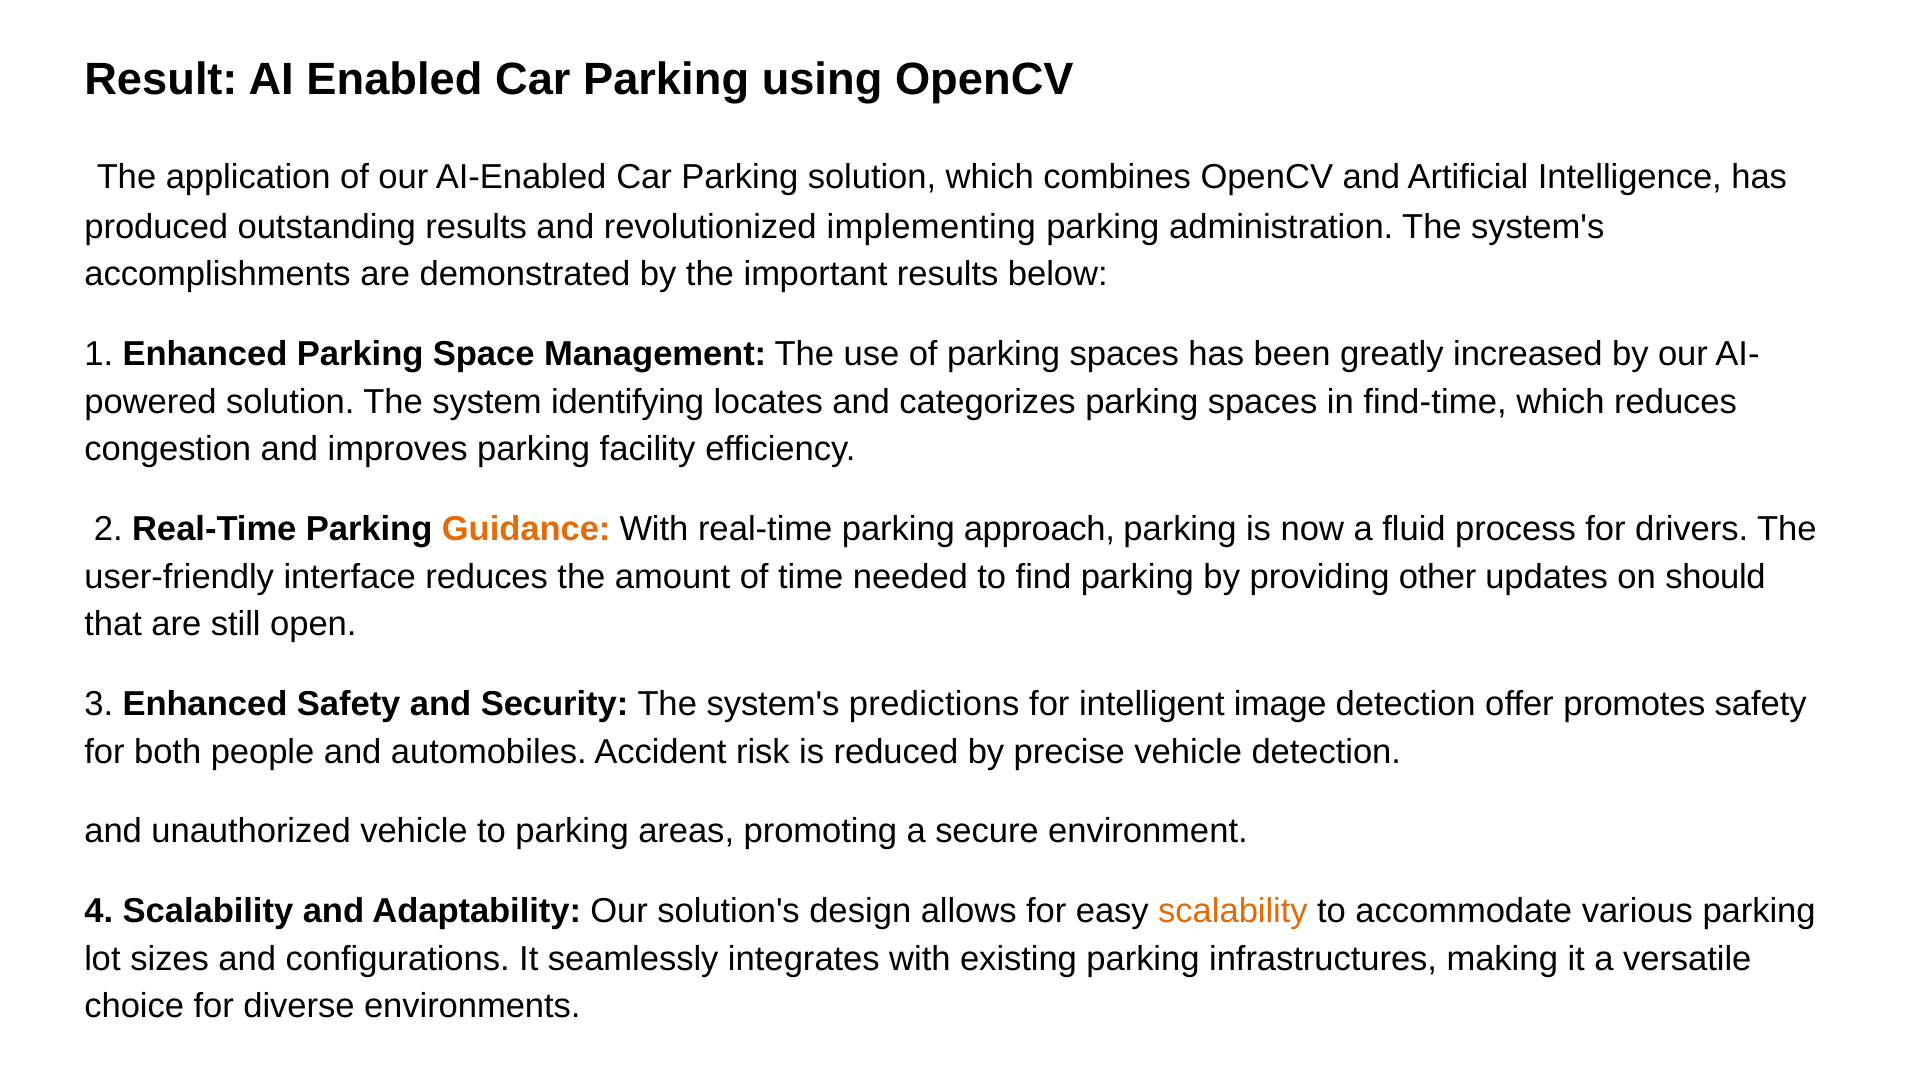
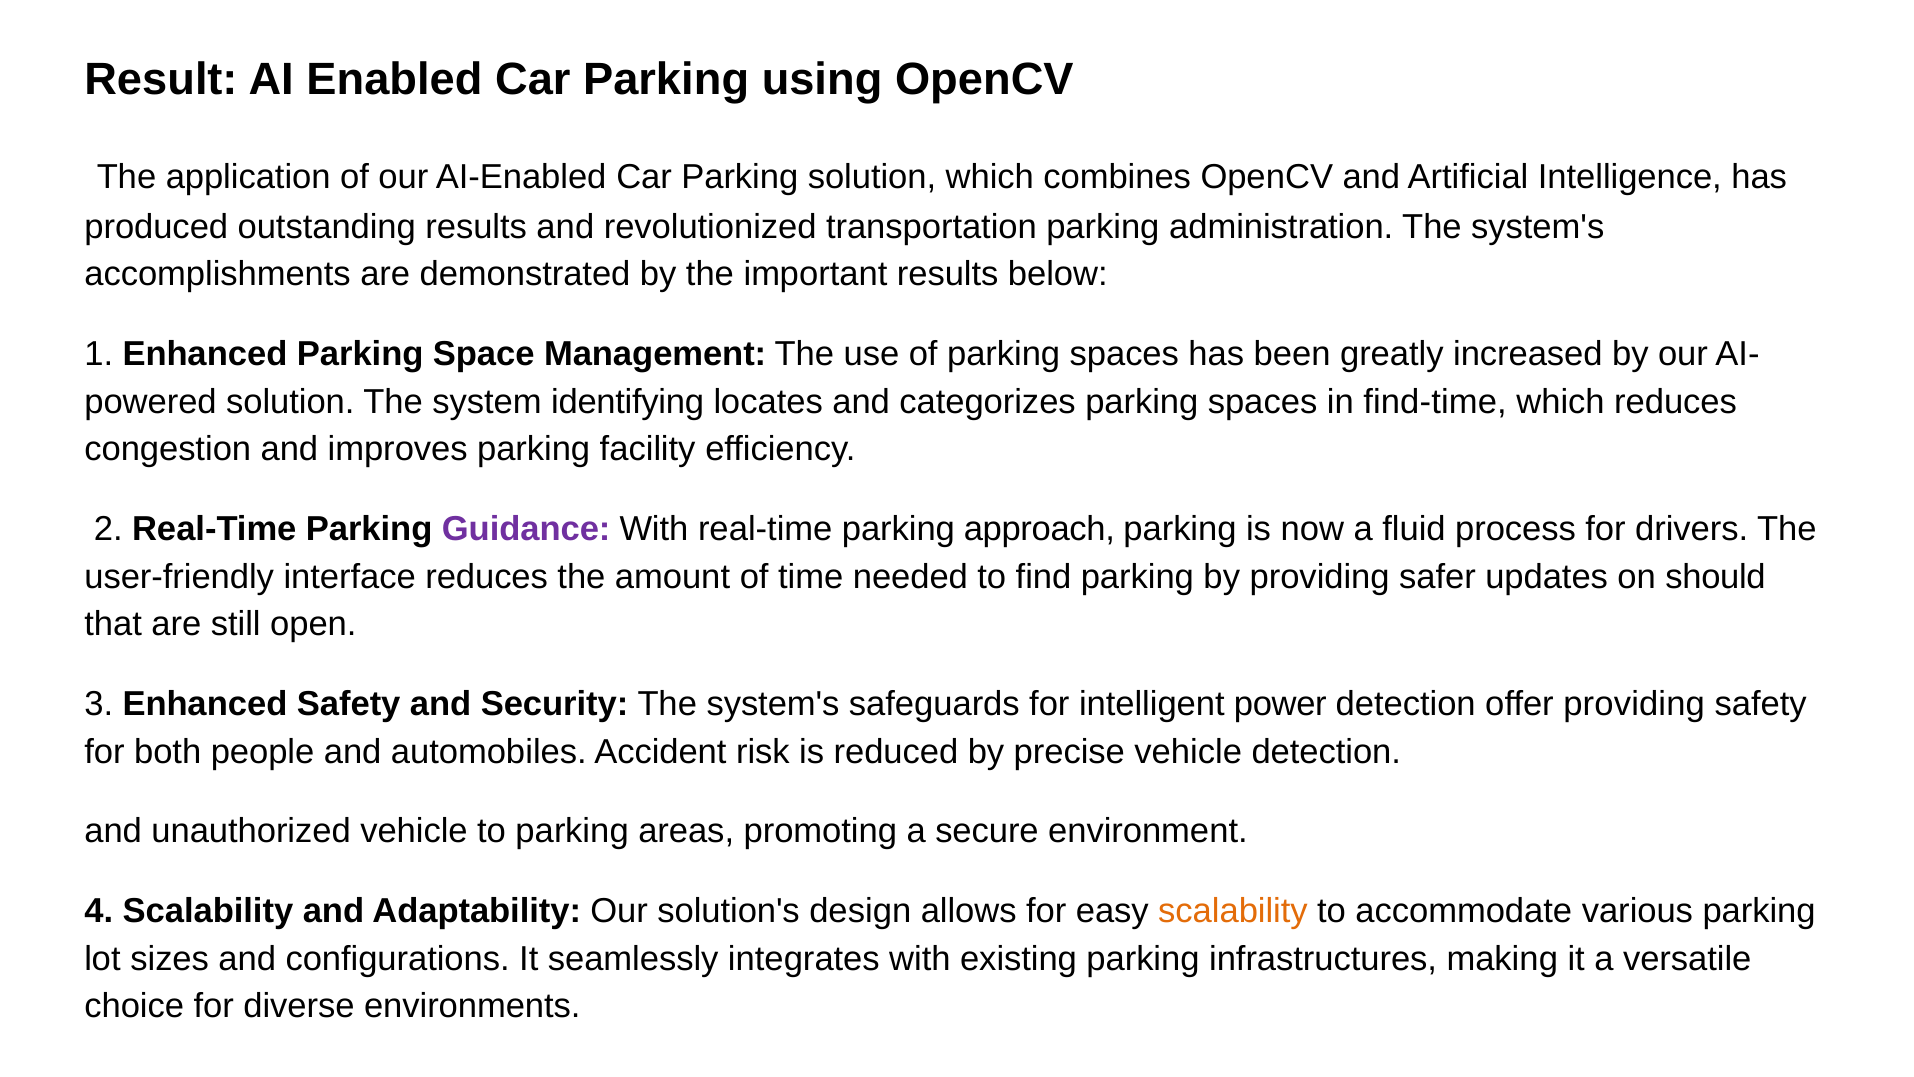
implementing: implementing -> transportation
Guidance colour: orange -> purple
other: other -> safer
predictions: predictions -> safeguards
image: image -> power
offer promotes: promotes -> providing
